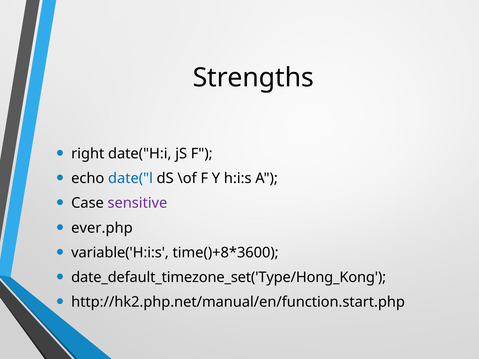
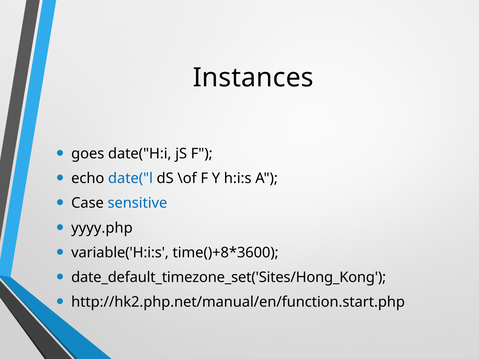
Strengths: Strengths -> Instances
right: right -> goes
sensitive colour: purple -> blue
ever.php: ever.php -> yyyy.php
date_default_timezone_set('Type/Hong_Kong: date_default_timezone_set('Type/Hong_Kong -> date_default_timezone_set('Sites/Hong_Kong
